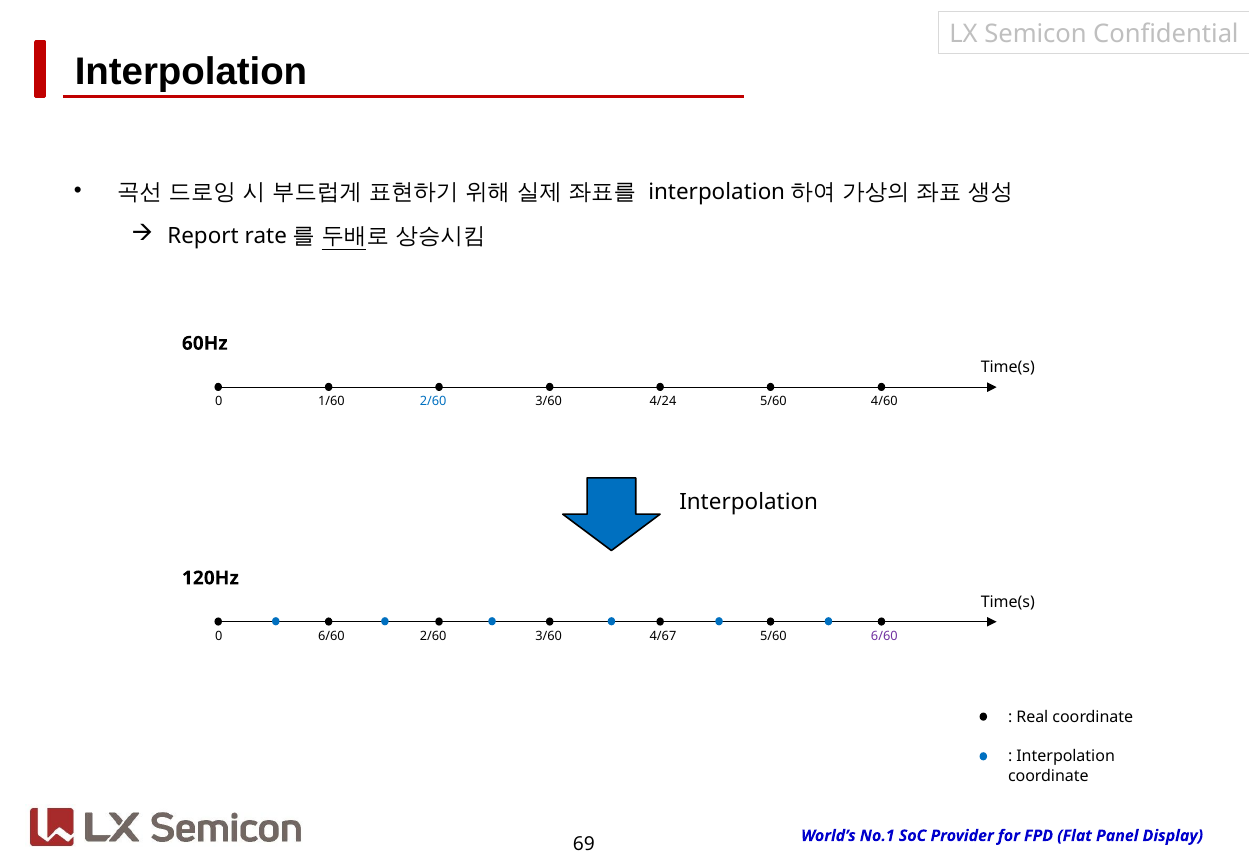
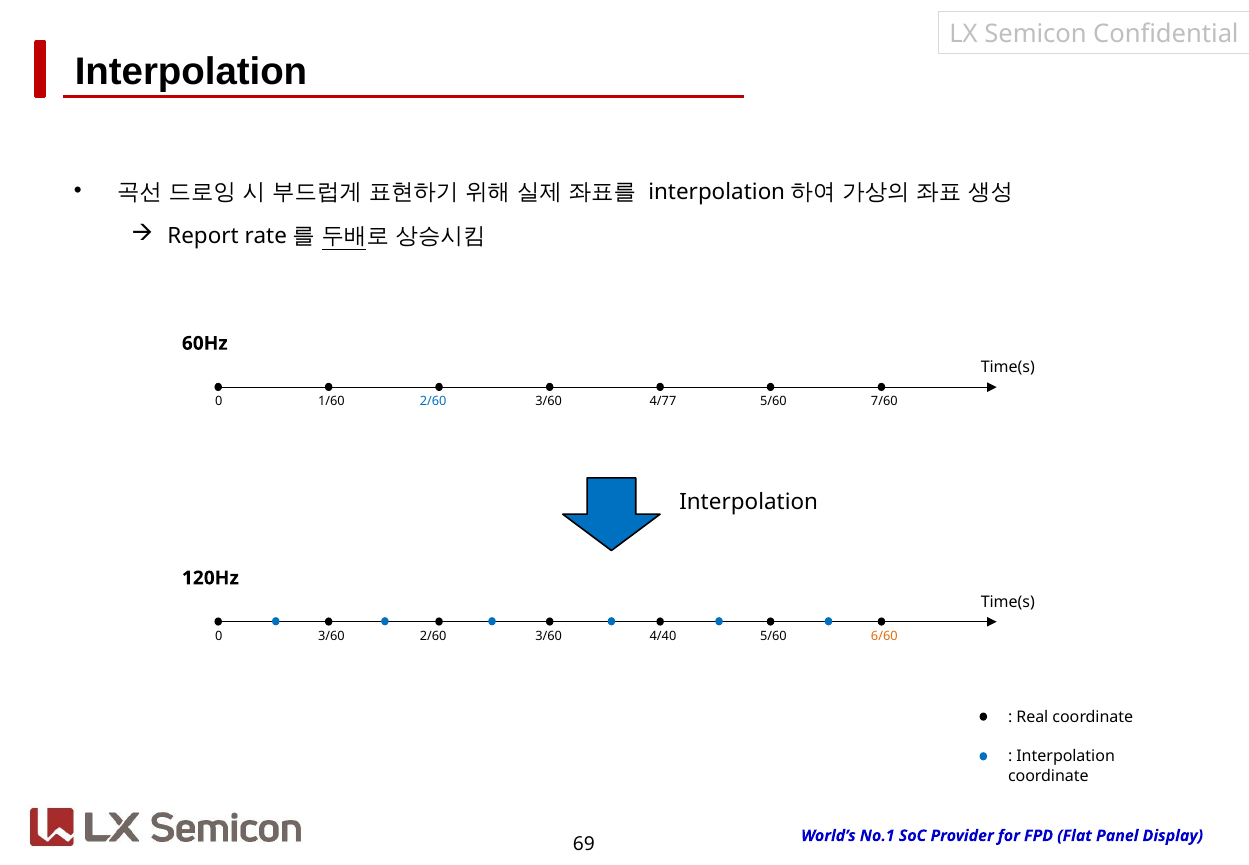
4/24: 4/24 -> 4/77
4/60: 4/60 -> 7/60
0 6/60: 6/60 -> 3/60
4/67: 4/67 -> 4/40
6/60 at (884, 636) colour: purple -> orange
